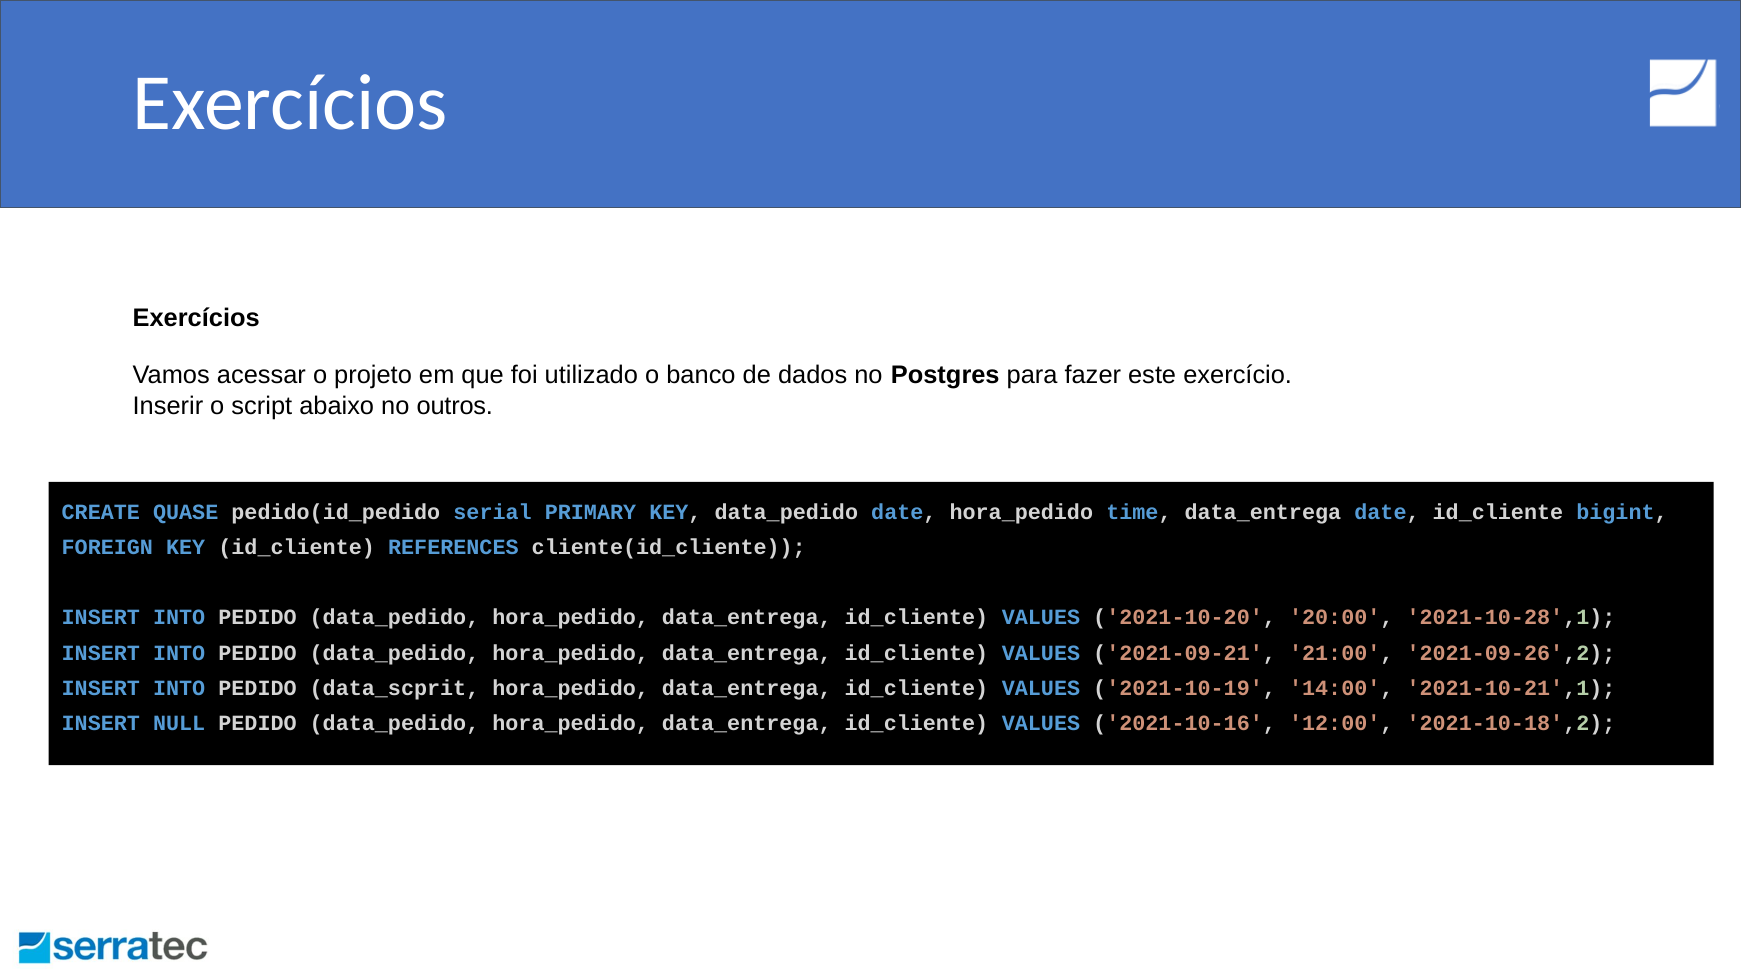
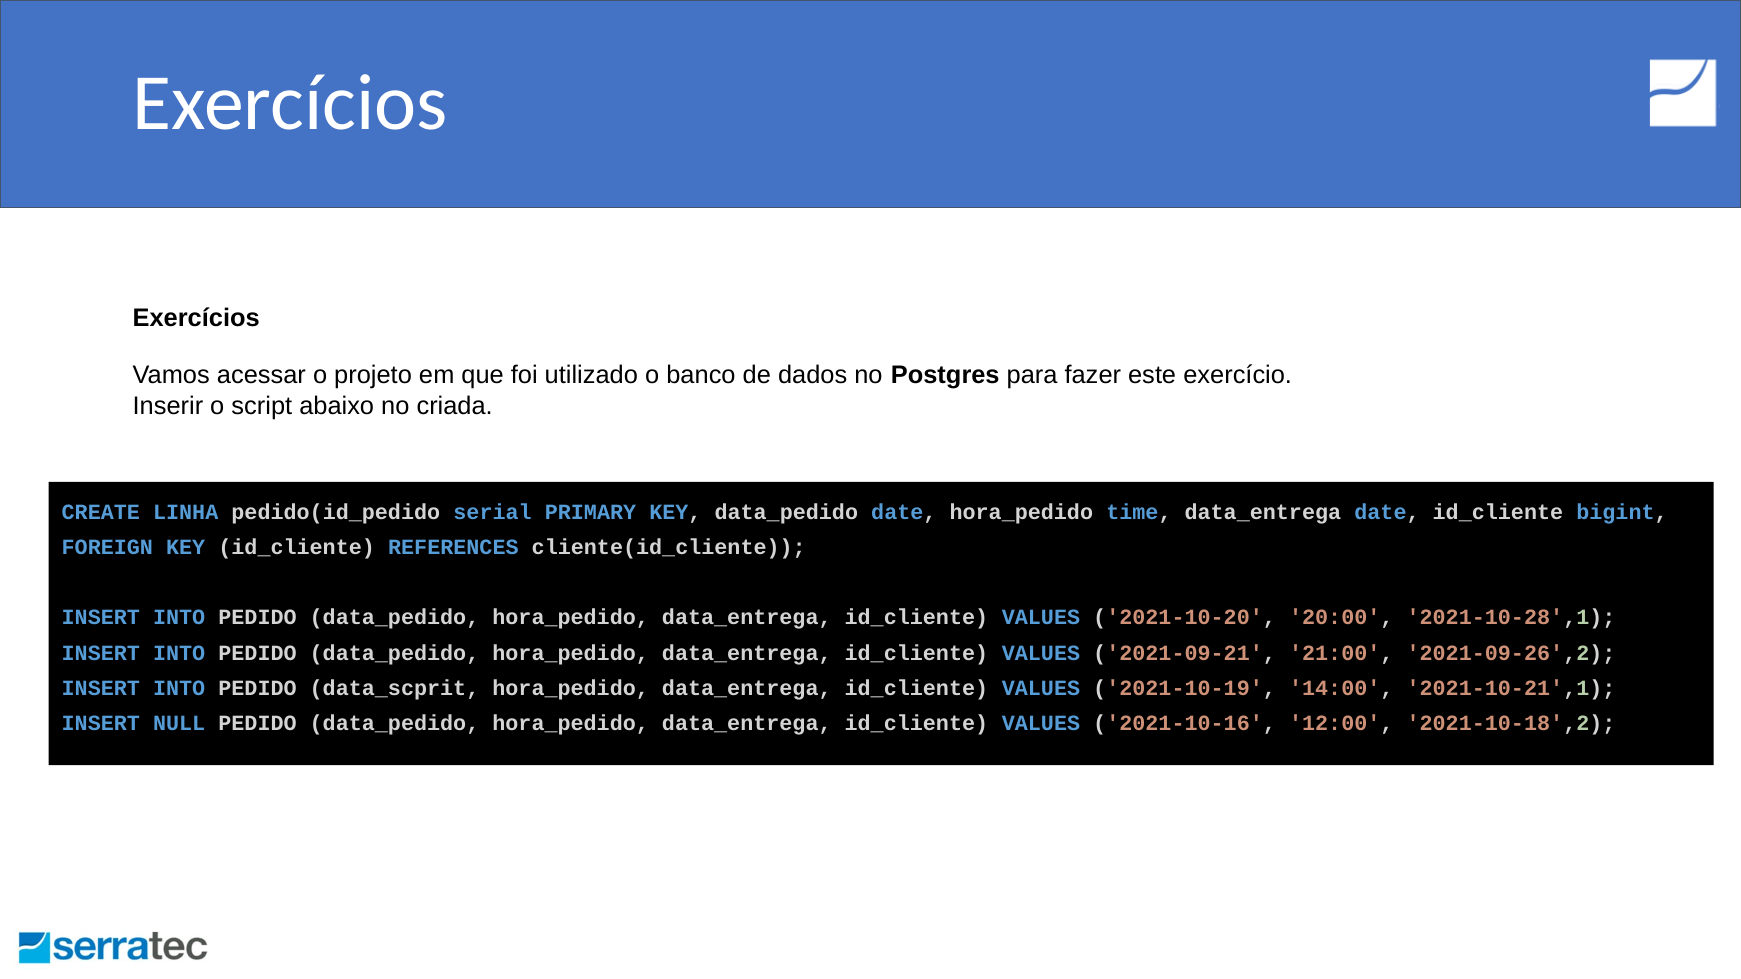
outros: outros -> criada
QUASE: QUASE -> LINHA
